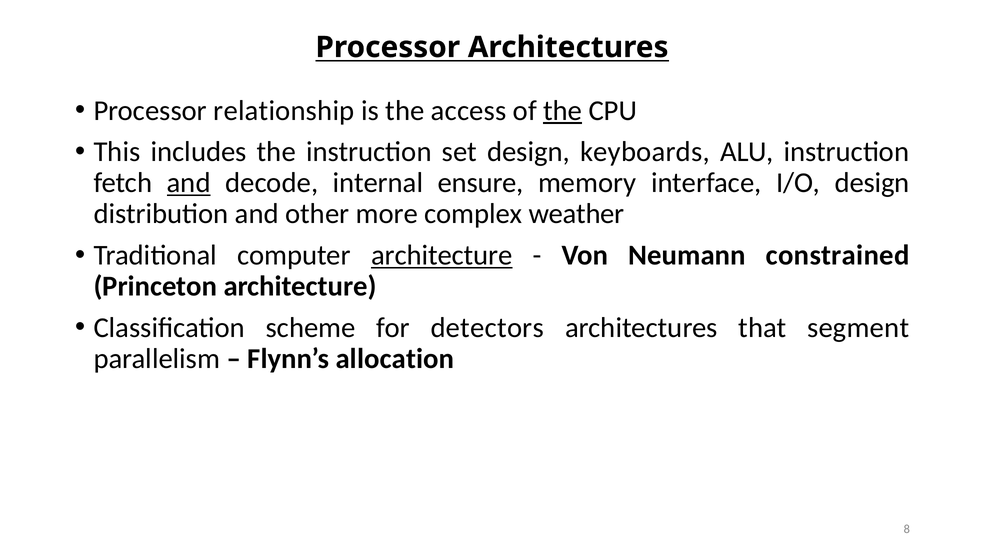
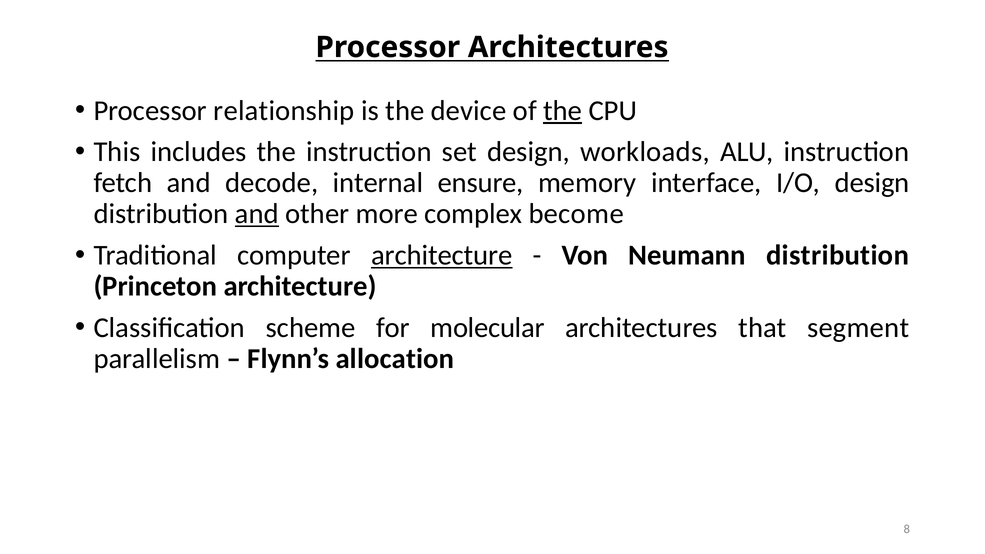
access: access -> device
keyboards: keyboards -> workloads
and at (189, 183) underline: present -> none
and at (257, 214) underline: none -> present
weather: weather -> become
Neumann constrained: constrained -> distribution
detectors: detectors -> molecular
